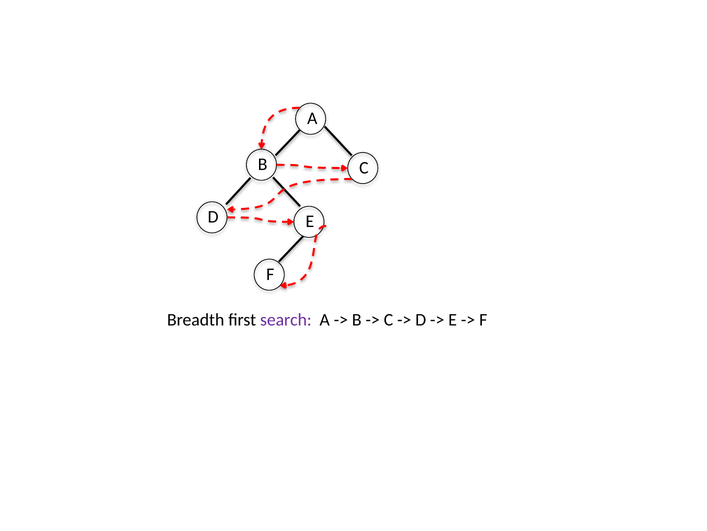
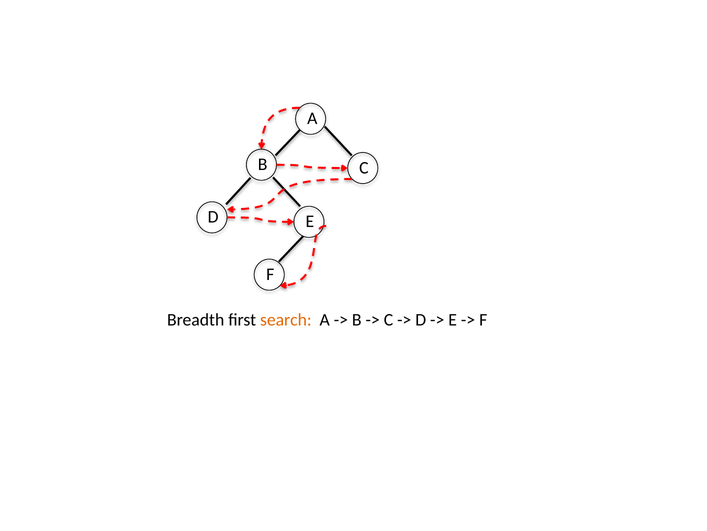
search colour: purple -> orange
